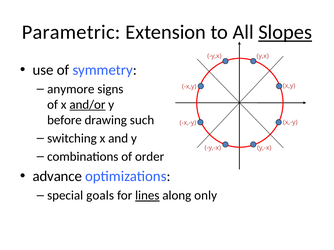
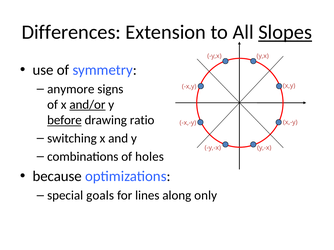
Parametric: Parametric -> Differences
before underline: none -> present
such: such -> ratio
order: order -> holes
advance: advance -> because
lines underline: present -> none
